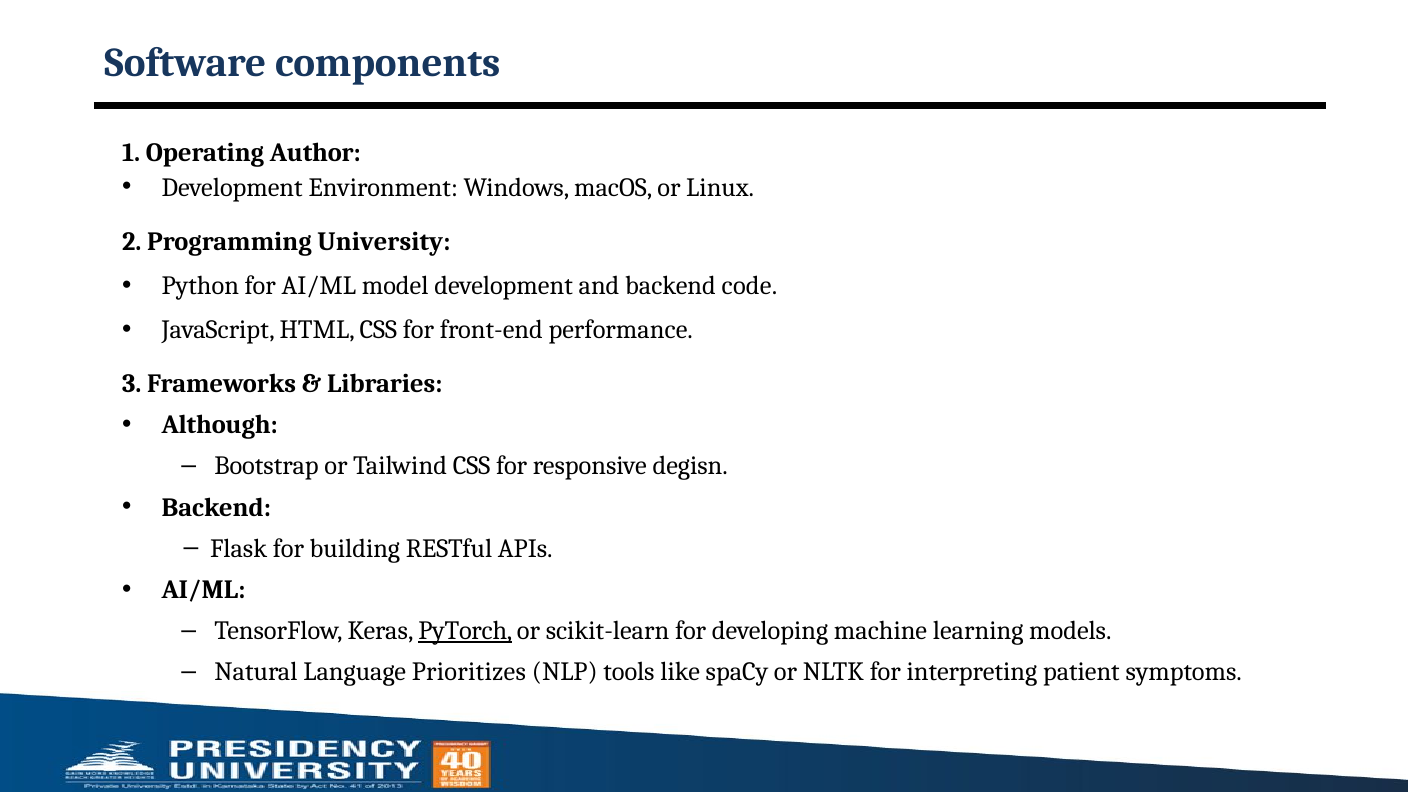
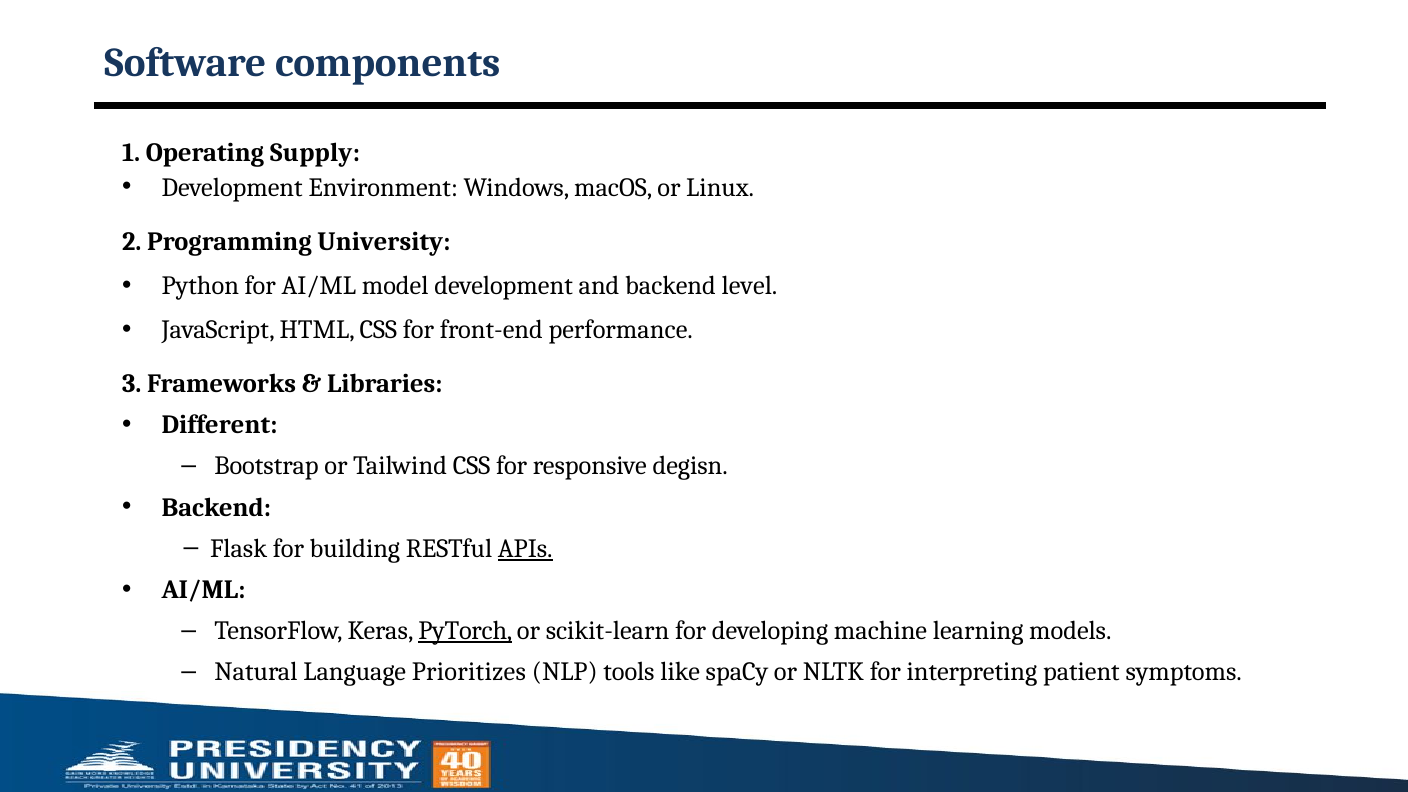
Author: Author -> Supply
code: code -> level
Although: Although -> Different
APIs underline: none -> present
